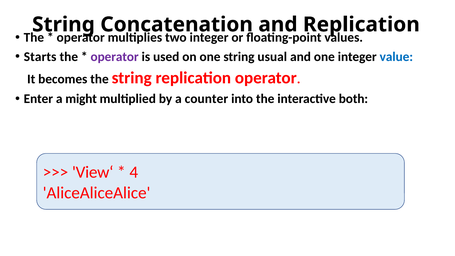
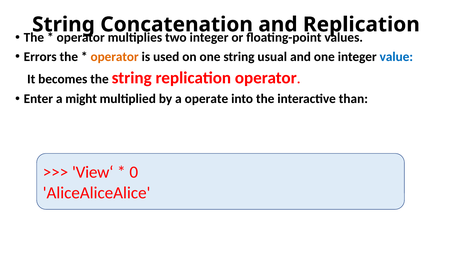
Starts: Starts -> Errors
operator at (115, 57) colour: purple -> orange
counter: counter -> operate
both: both -> than
4: 4 -> 0
